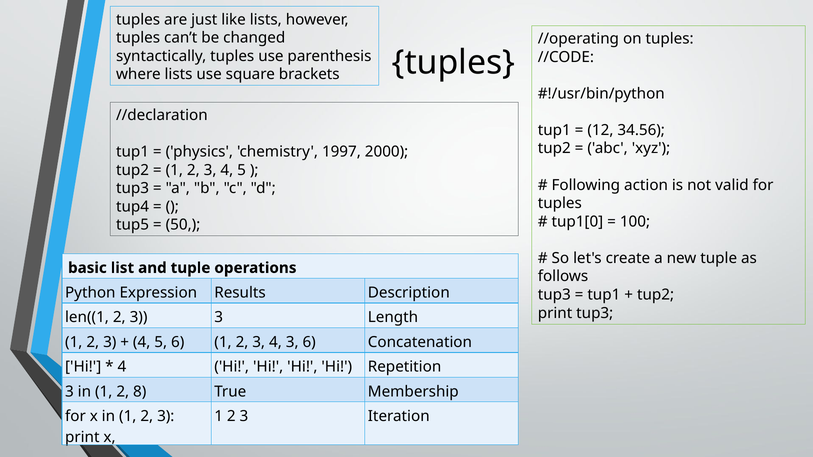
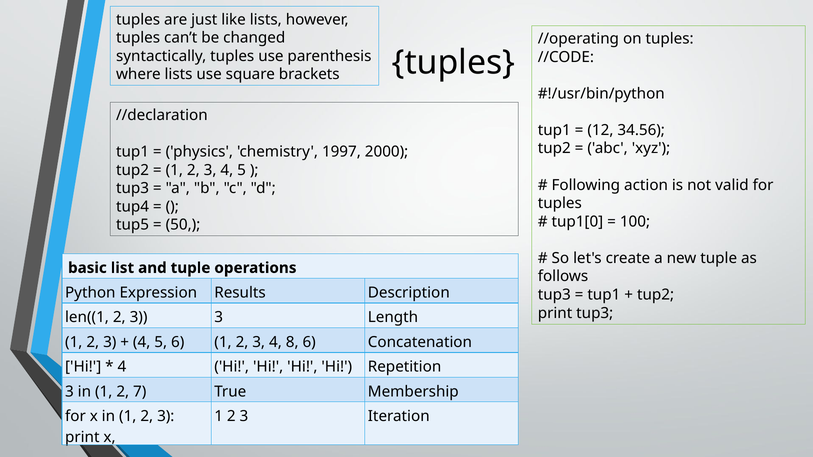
4 3: 3 -> 8
8: 8 -> 7
